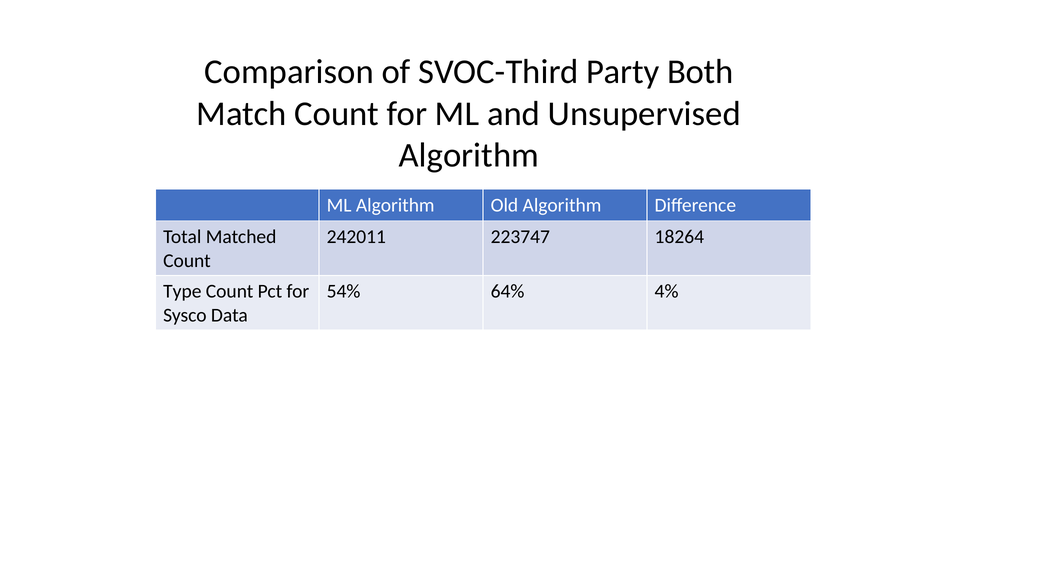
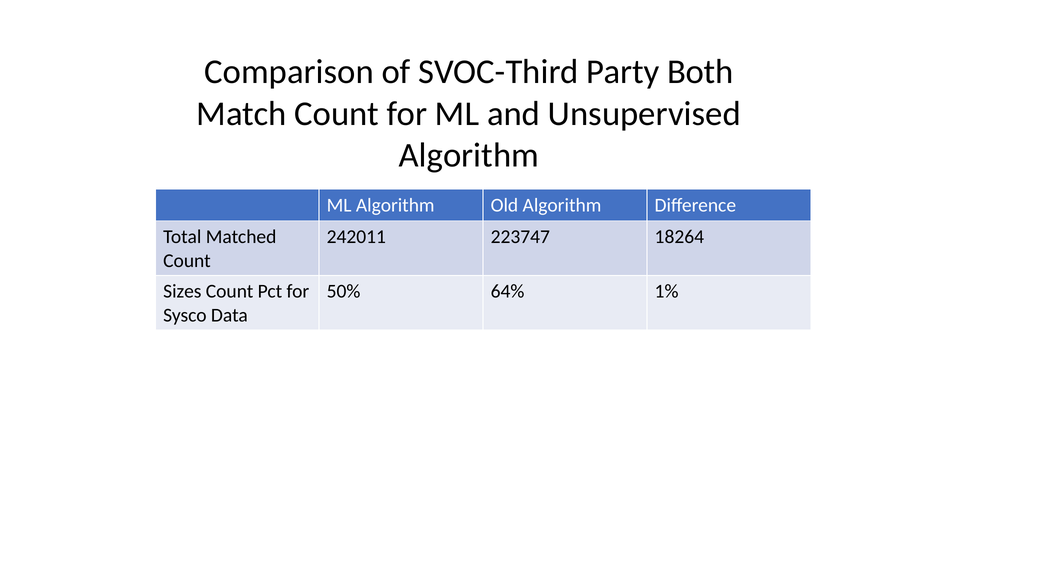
Type: Type -> Sizes
54%: 54% -> 50%
4%: 4% -> 1%
